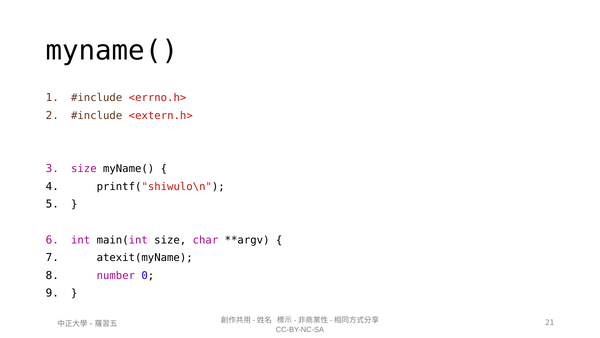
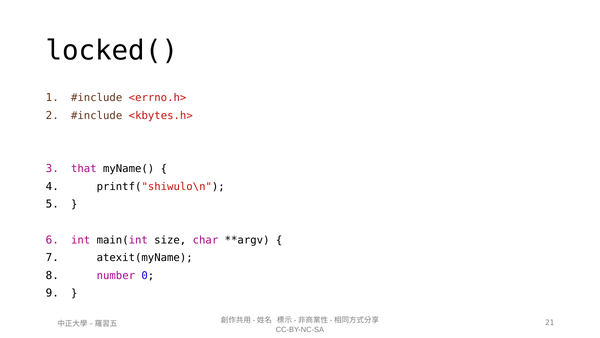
myname( at (112, 50): myname( -> locked(
<extern.h>: <extern.h> -> <kbytes.h>
size at (84, 169): size -> that
